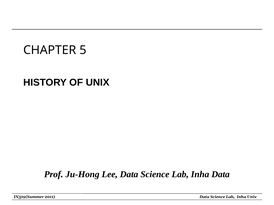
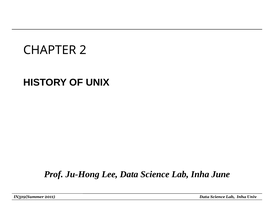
5: 5 -> 2
Inha Data: Data -> June
